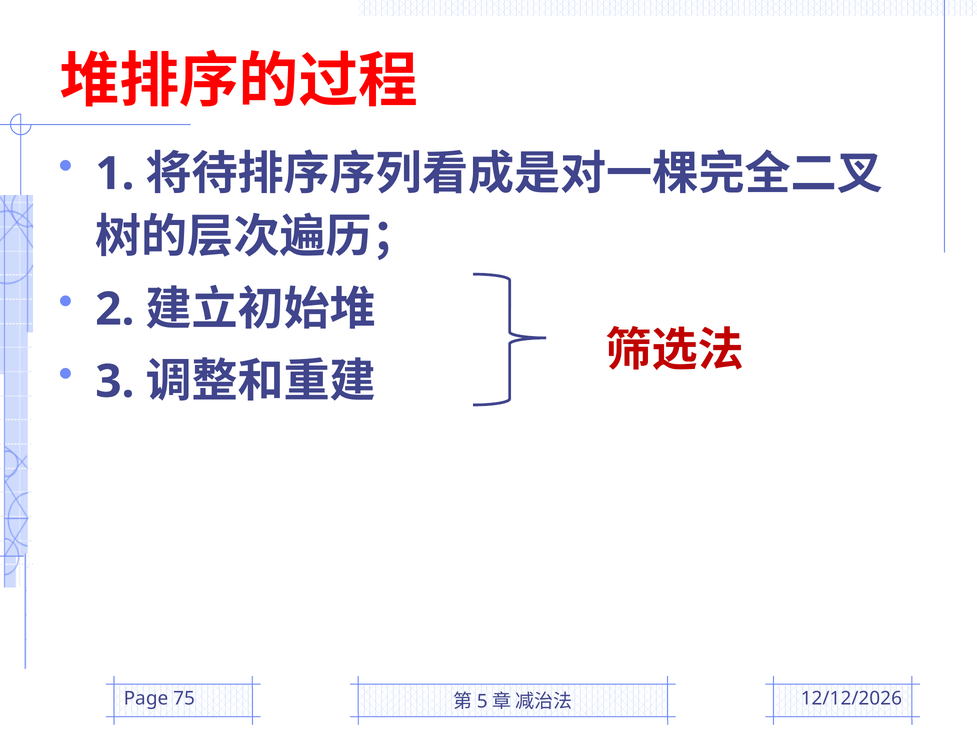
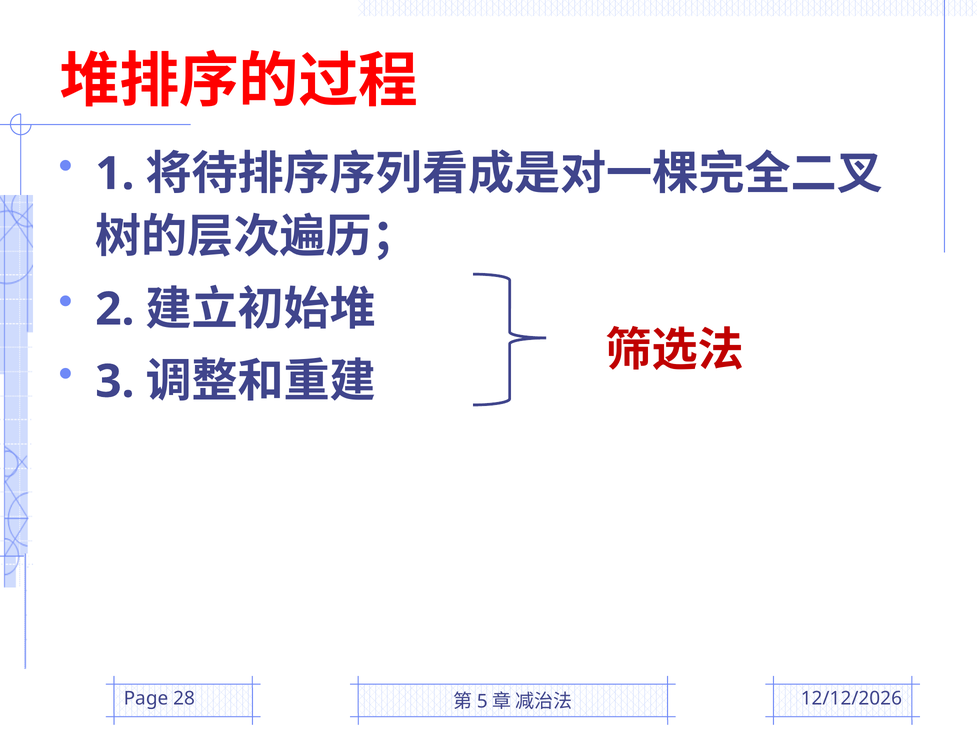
75: 75 -> 28
